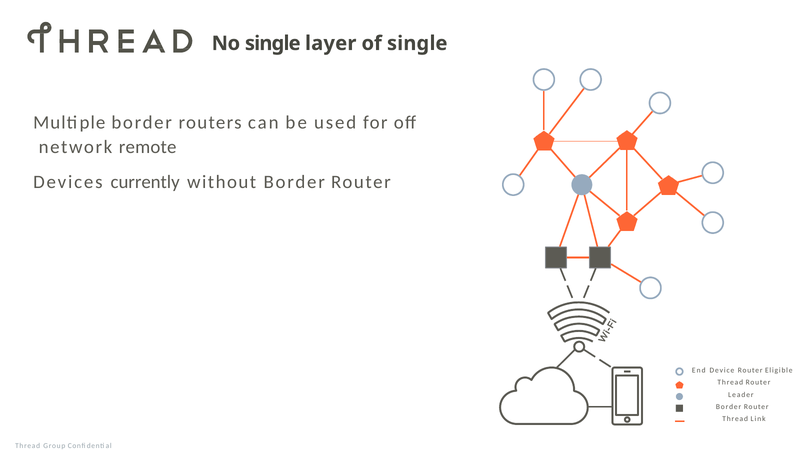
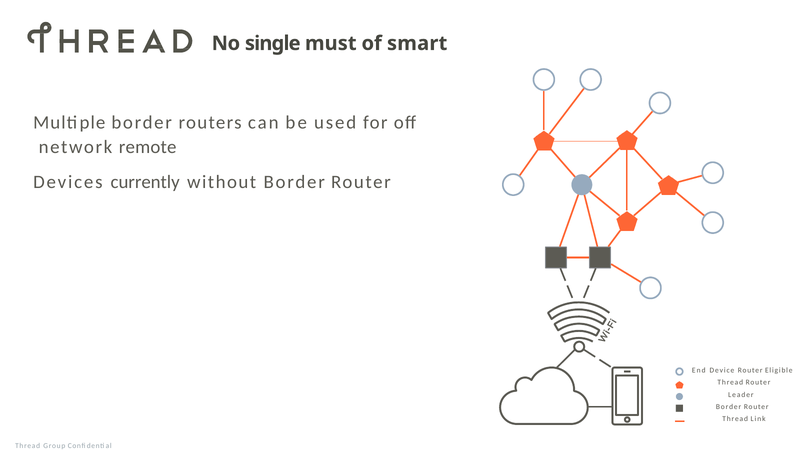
layer: layer -> must
of single: single -> smart
